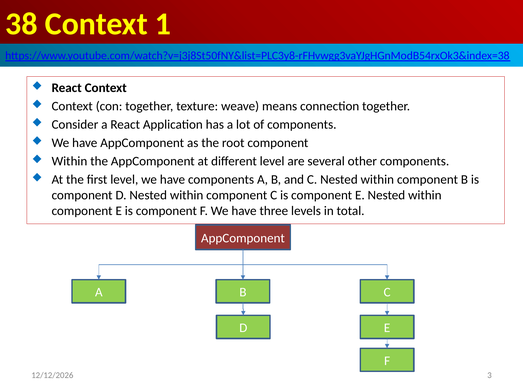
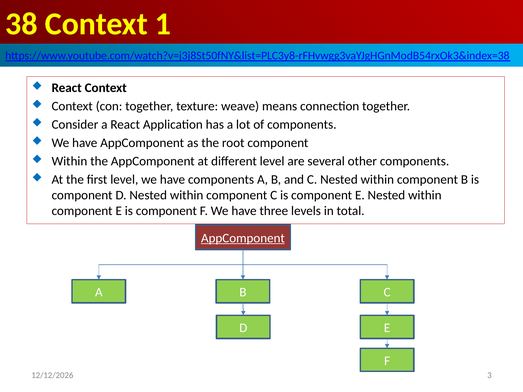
AppComponent at (243, 238) underline: none -> present
